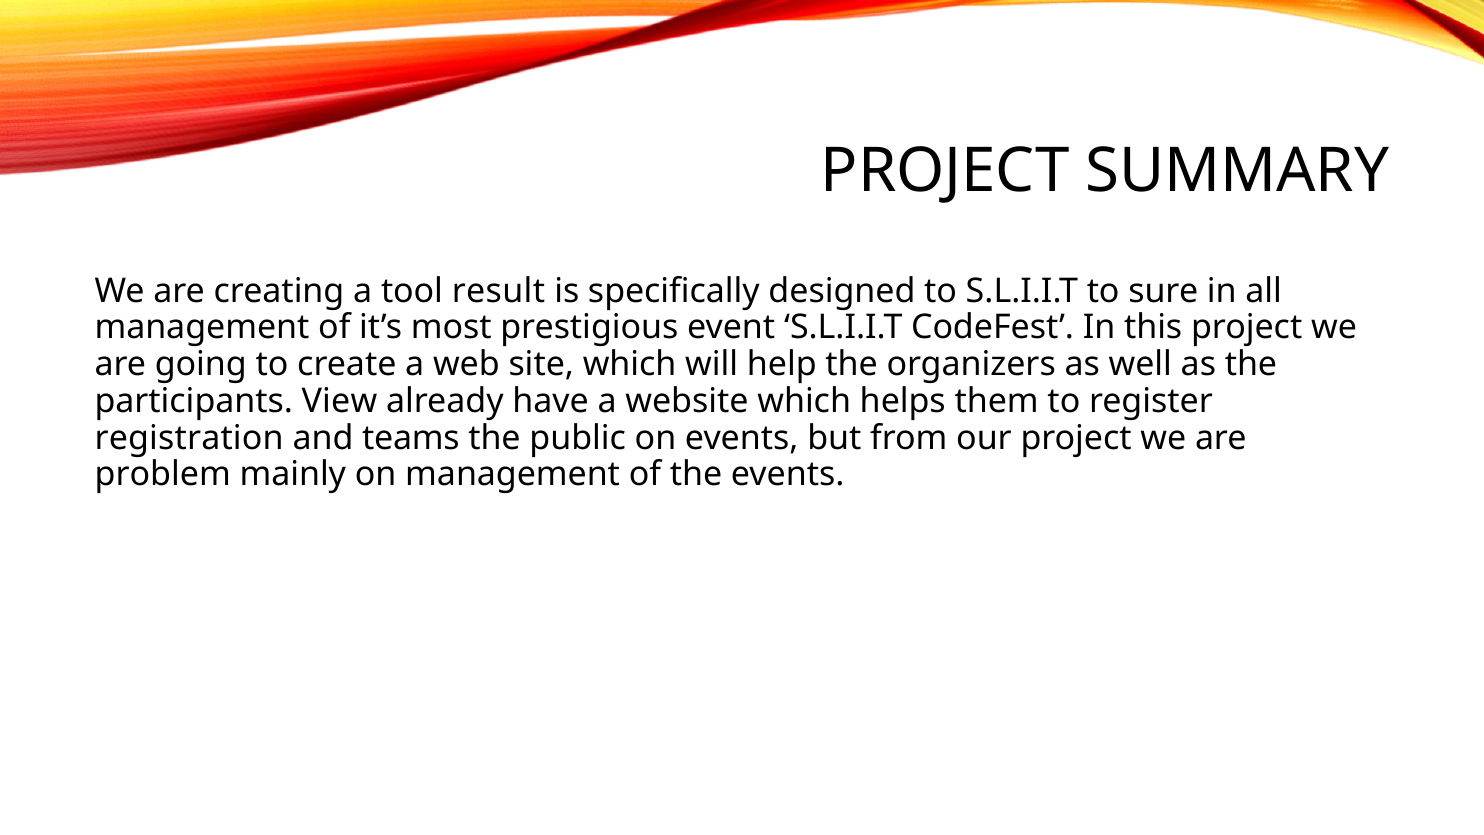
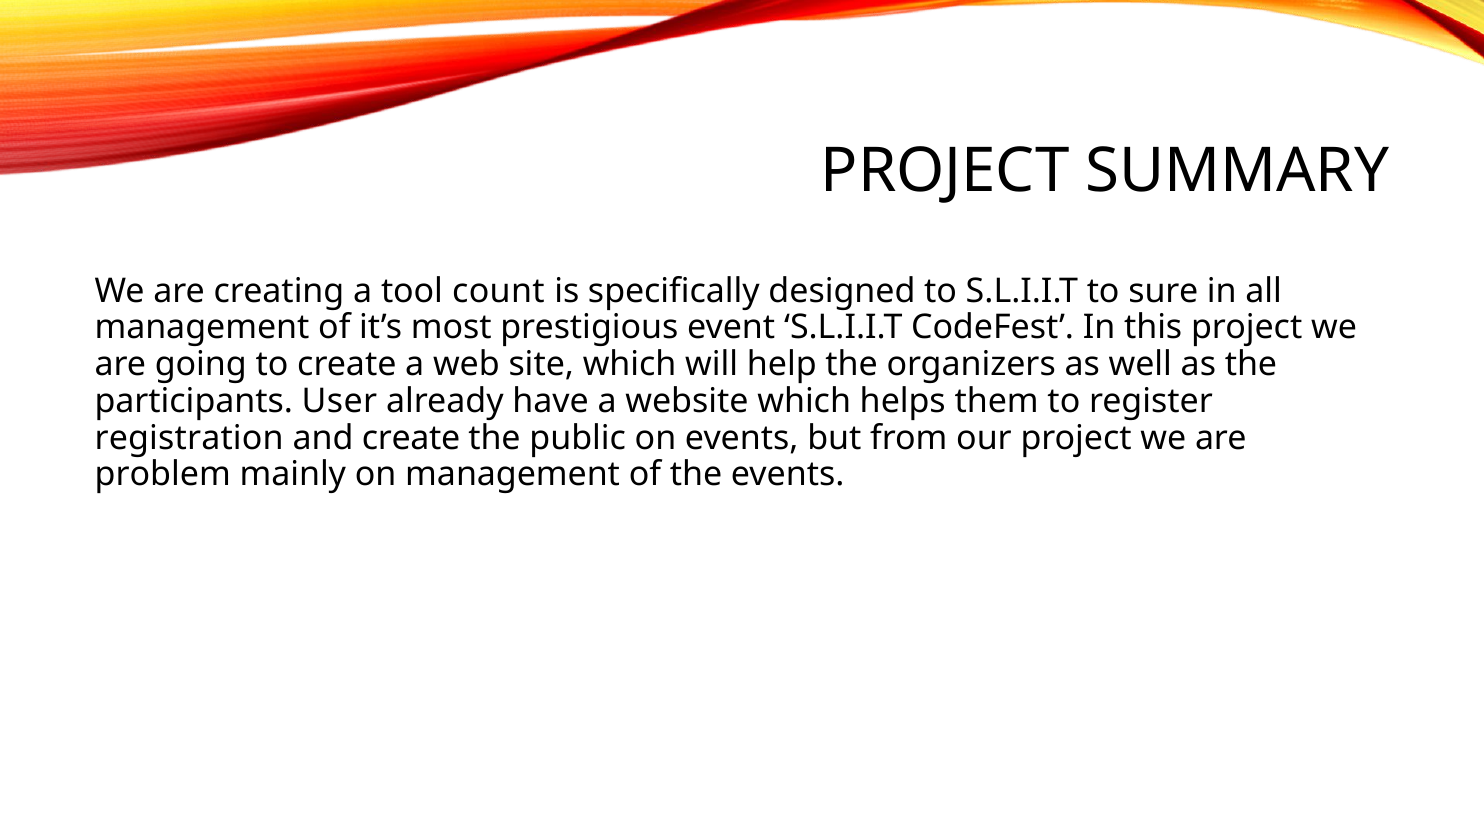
result: result -> count
View: View -> User
and teams: teams -> create
